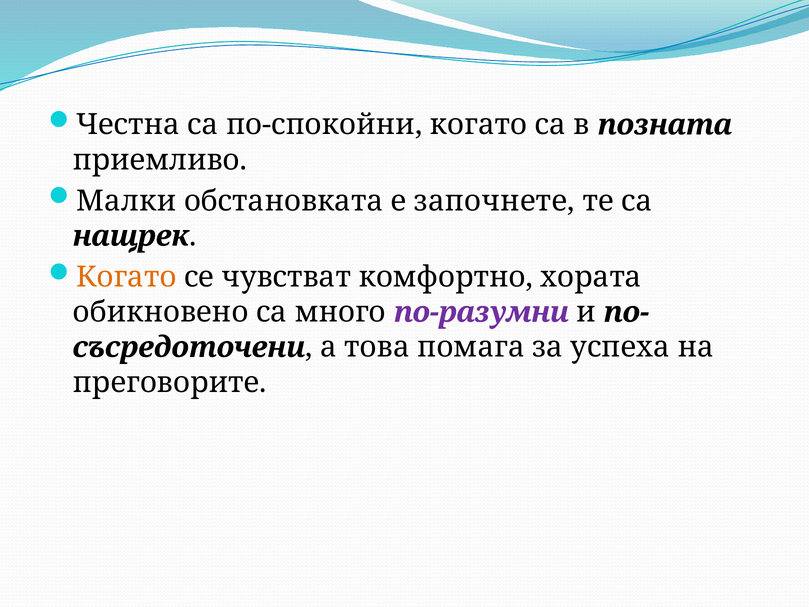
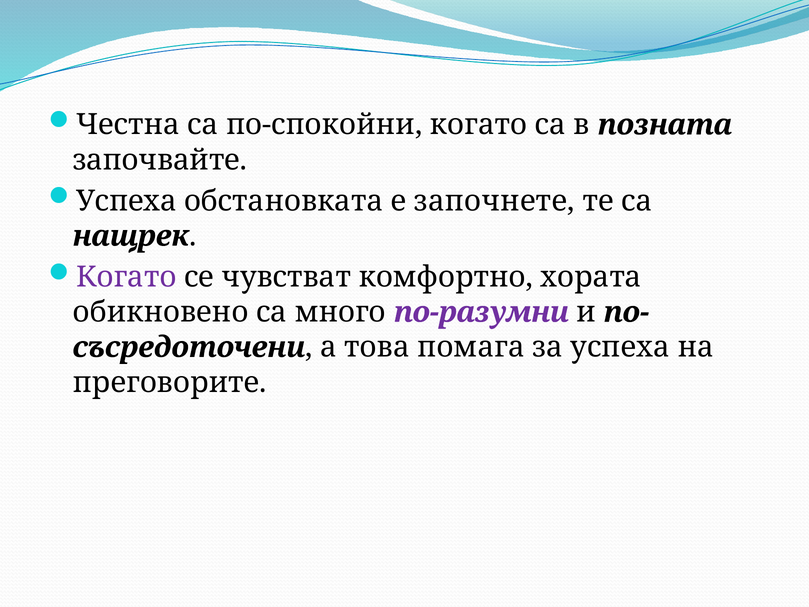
приемливо: приемливо -> започвайте
Малки at (126, 201): Малки -> Успеха
Когато at (126, 277) colour: orange -> purple
